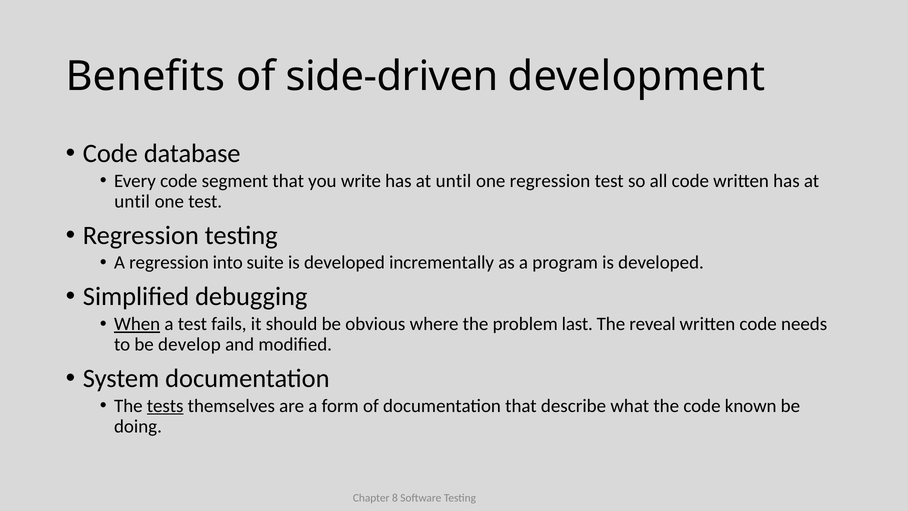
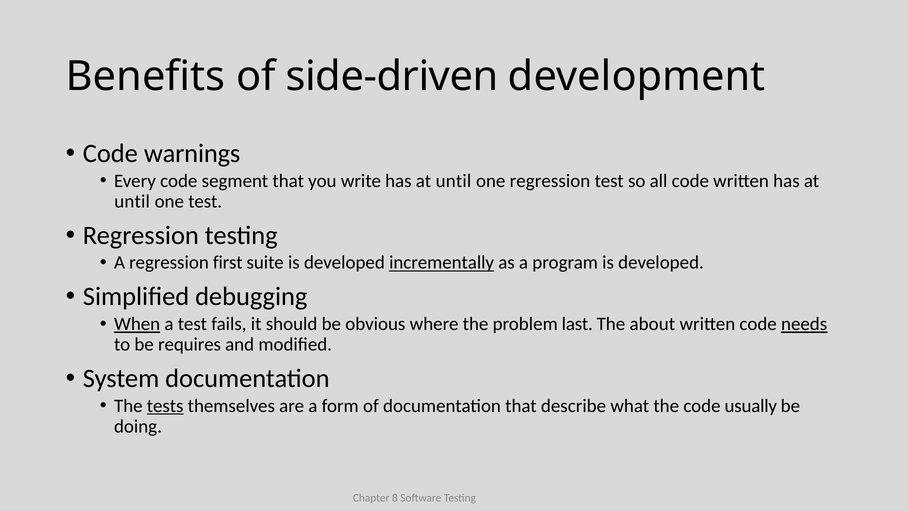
database: database -> warnings
into: into -> first
incrementally underline: none -> present
reveal: reveal -> about
needs underline: none -> present
develop: develop -> requires
known: known -> usually
